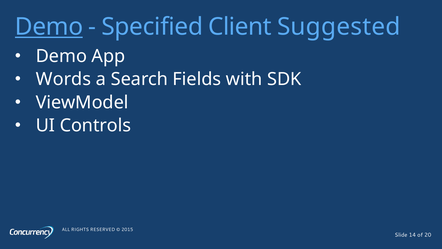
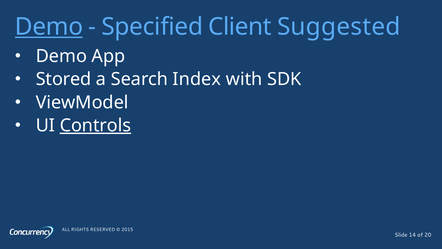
Words: Words -> Stored
Fields: Fields -> Index
Controls underline: none -> present
